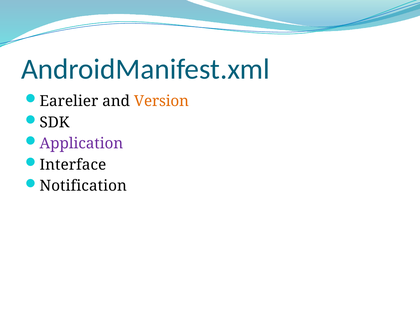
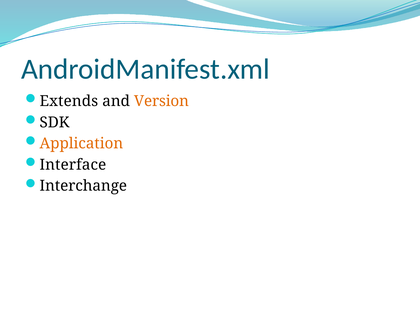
Earelier: Earelier -> Extends
Application colour: purple -> orange
Notification: Notification -> Interchange
